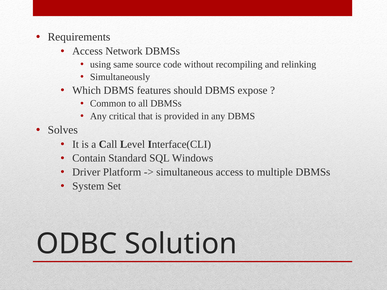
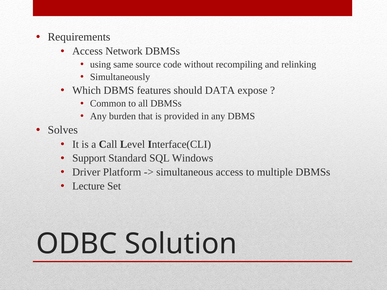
should DBMS: DBMS -> DATA
critical: critical -> burden
Contain: Contain -> Support
System: System -> Lecture
